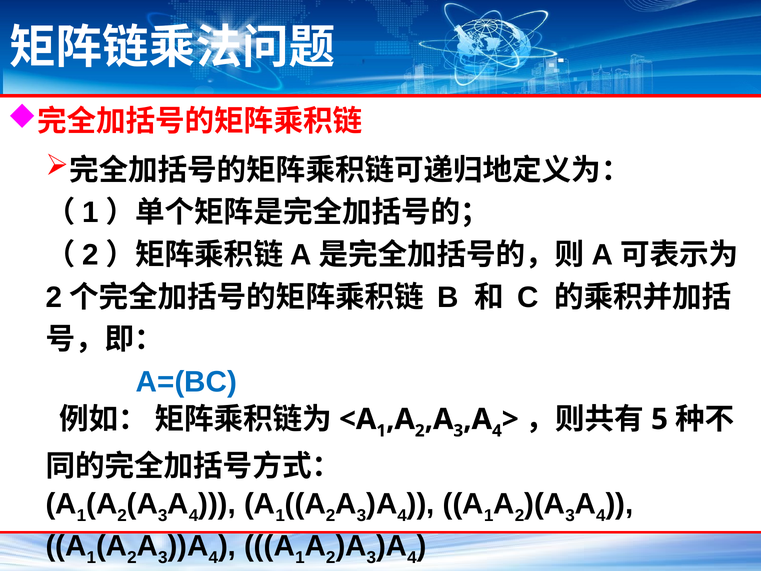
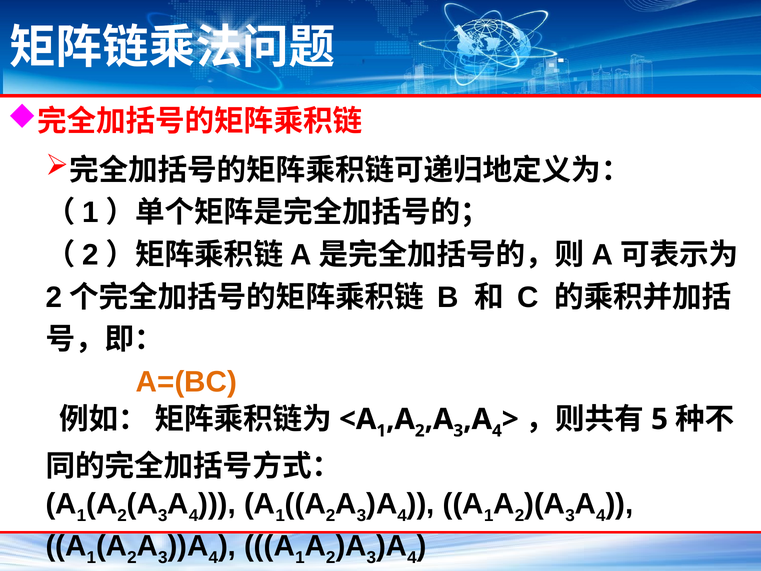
A=(BC colour: blue -> orange
